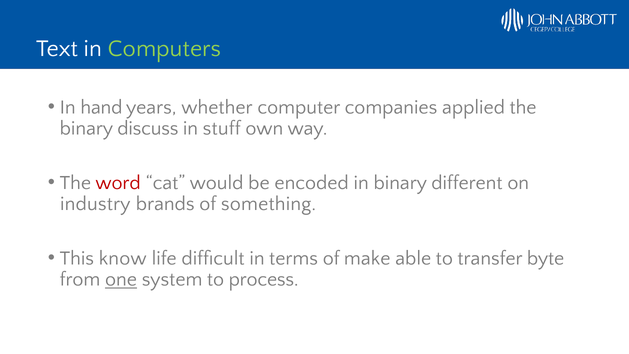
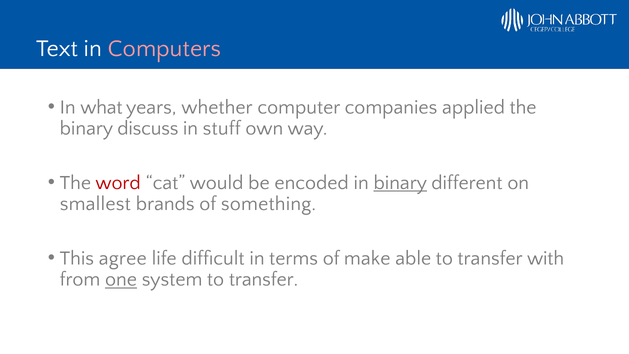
Computers colour: light green -> pink
hand: hand -> what
binary at (400, 183) underline: none -> present
industry: industry -> smallest
know: know -> agree
byte: byte -> with
system to process: process -> transfer
